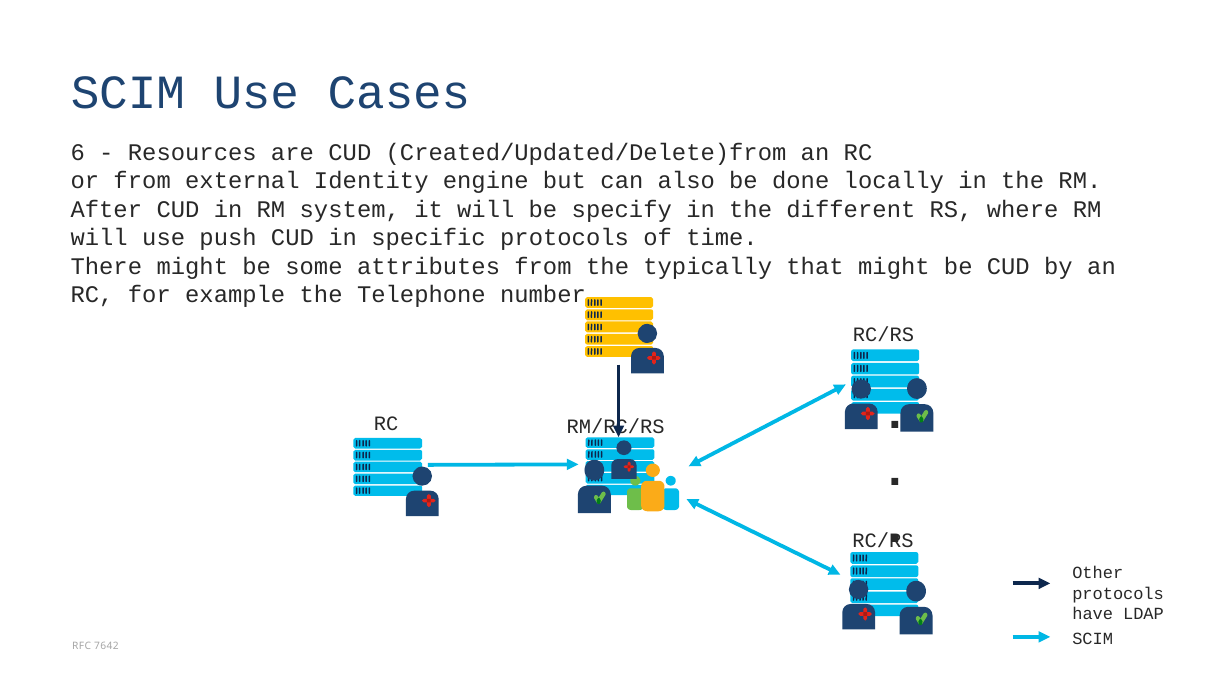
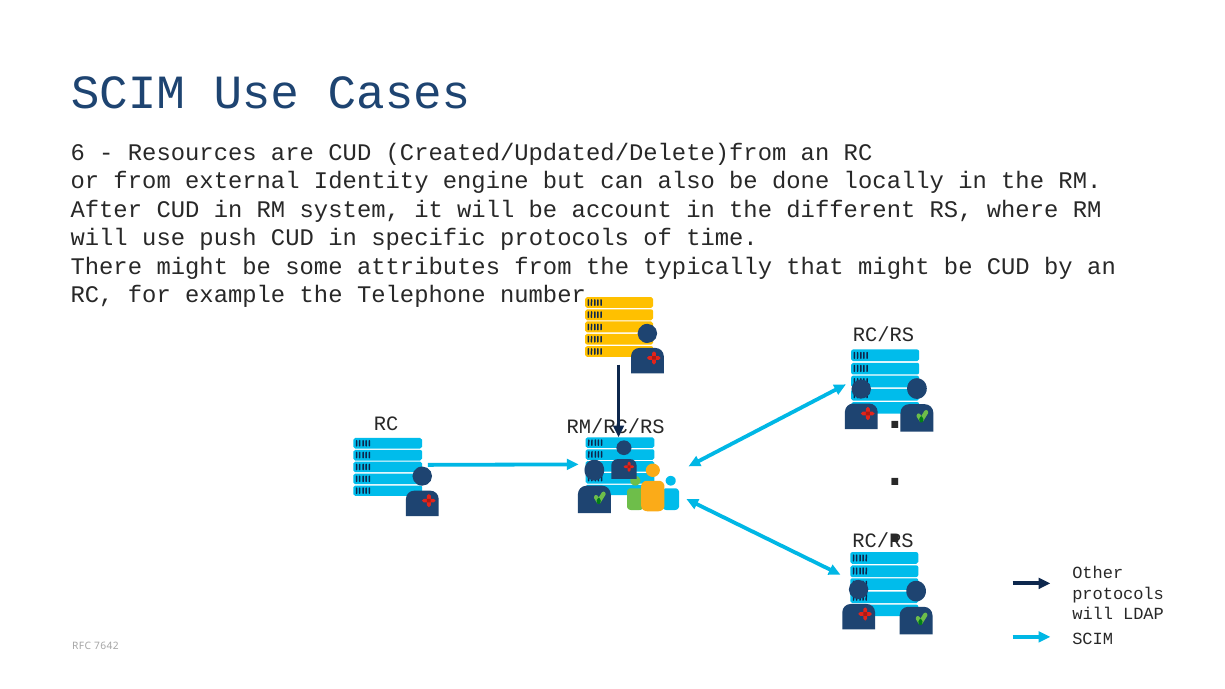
specify: specify -> account
have at (1093, 614): have -> will
